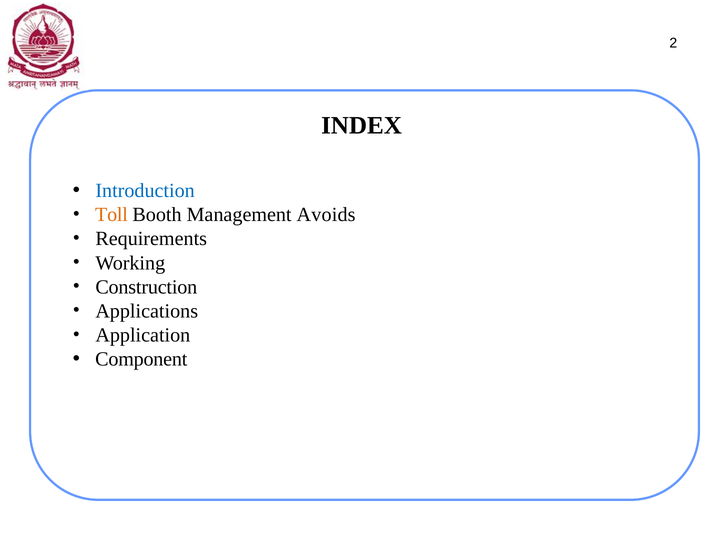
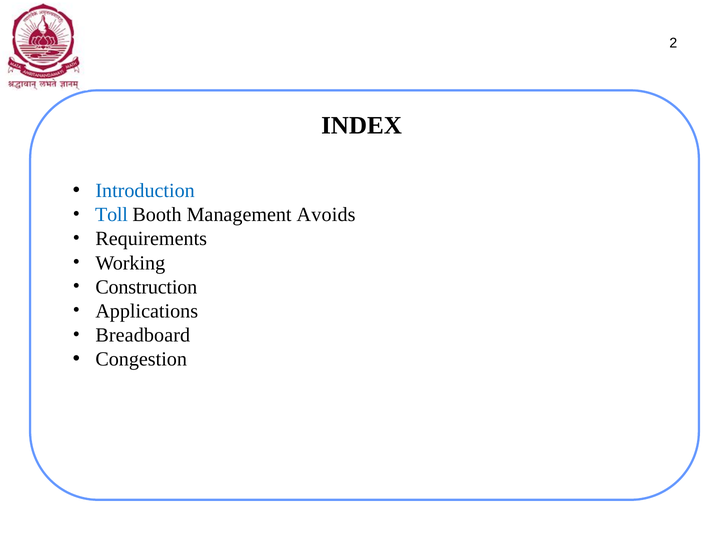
Toll colour: orange -> blue
Application: Application -> Breadboard
Component: Component -> Congestion
